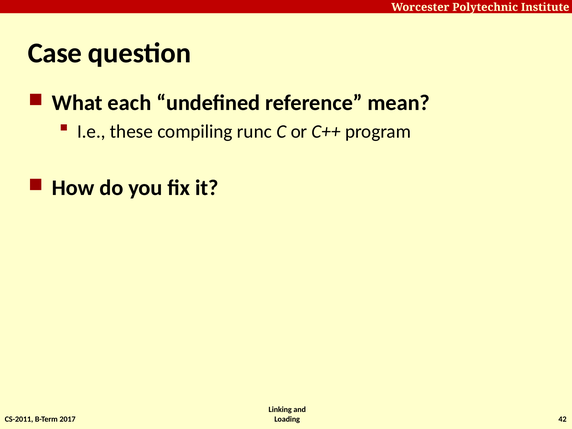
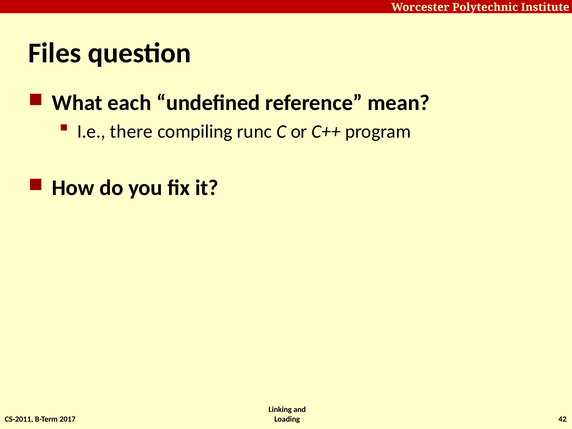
Case: Case -> Files
these: these -> there
